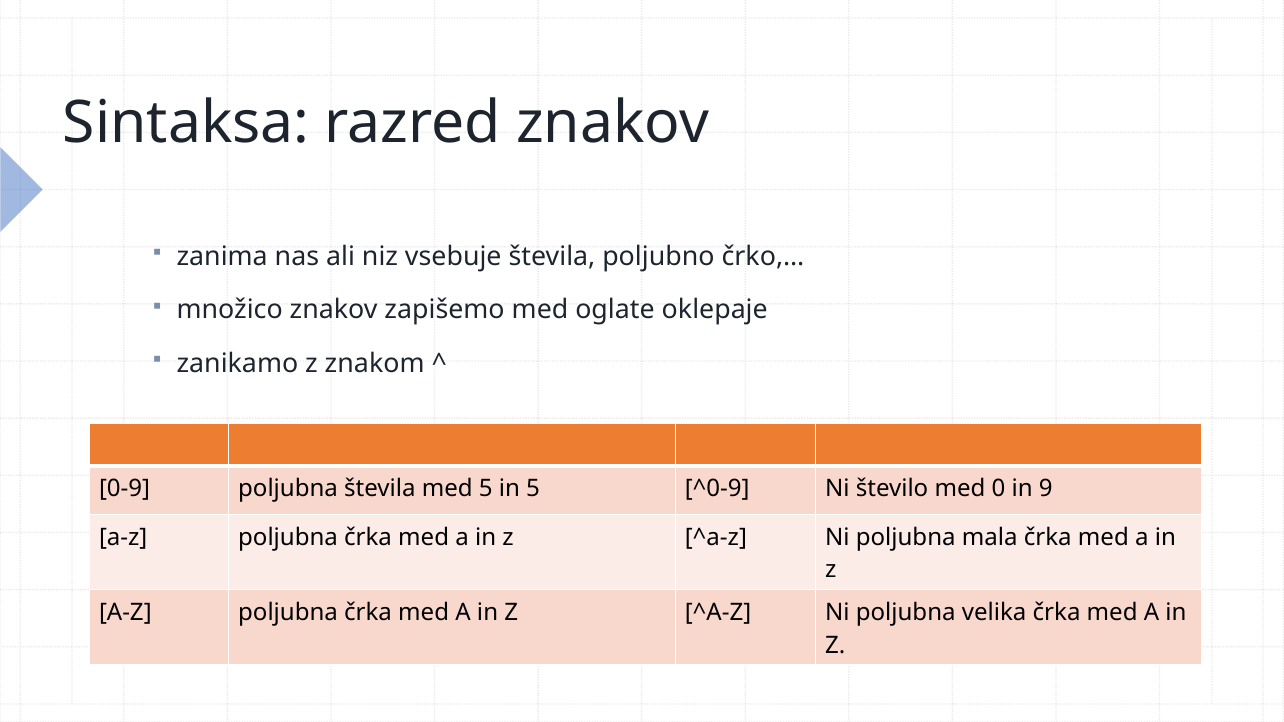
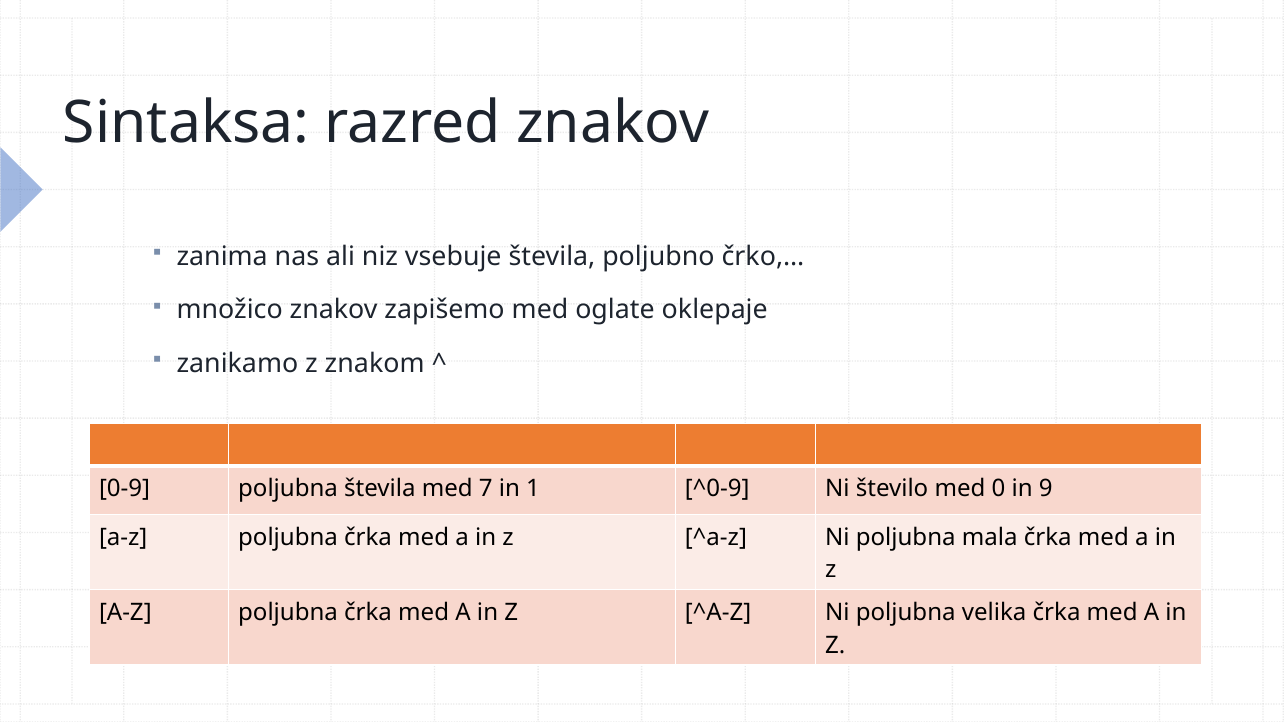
med 5: 5 -> 7
in 5: 5 -> 1
